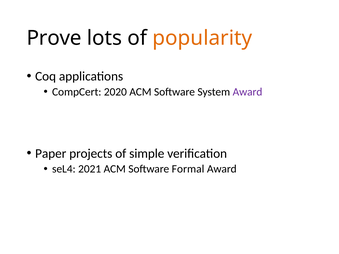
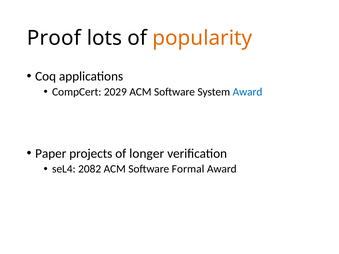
Prove: Prove -> Proof
2020: 2020 -> 2029
Award at (248, 92) colour: purple -> blue
simple: simple -> longer
2021: 2021 -> 2082
